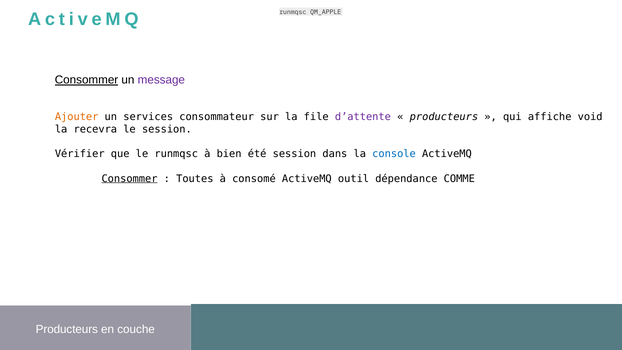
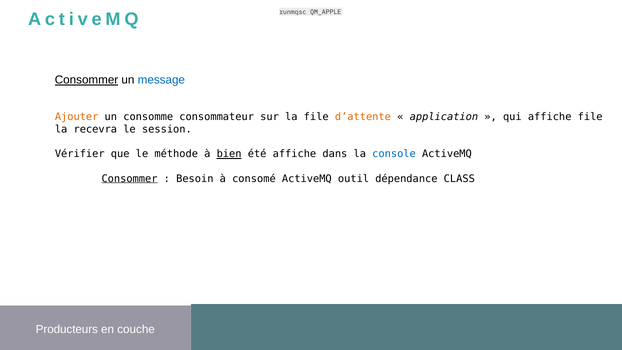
message colour: purple -> blue
services: services -> consomme
d’attente colour: purple -> orange
producteurs at (444, 117): producteurs -> application
affiche void: void -> file
le runmqsc: runmqsc -> méthode
bien underline: none -> present
été session: session -> affiche
Toutes: Toutes -> Besoin
COMME: COMME -> CLASS
